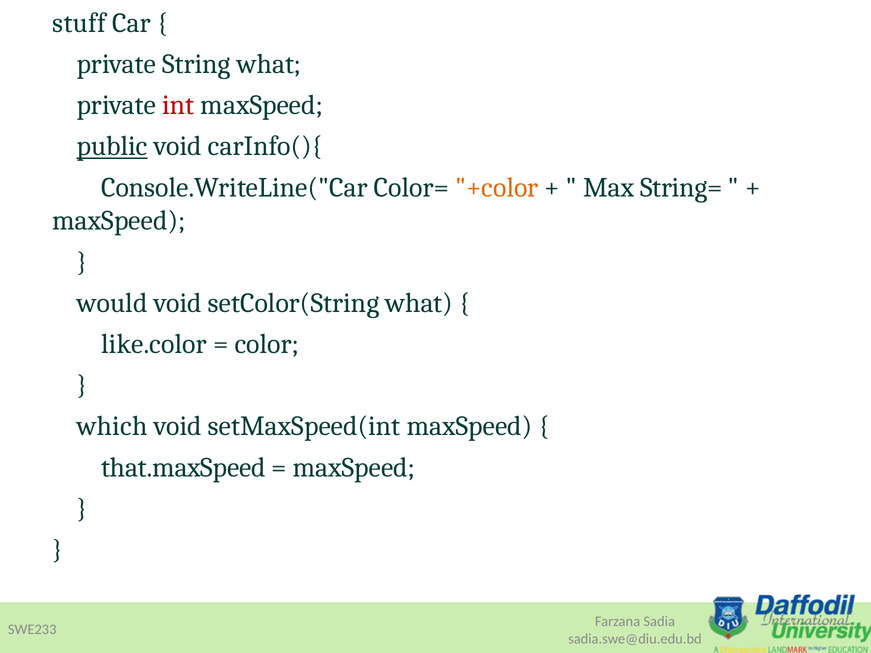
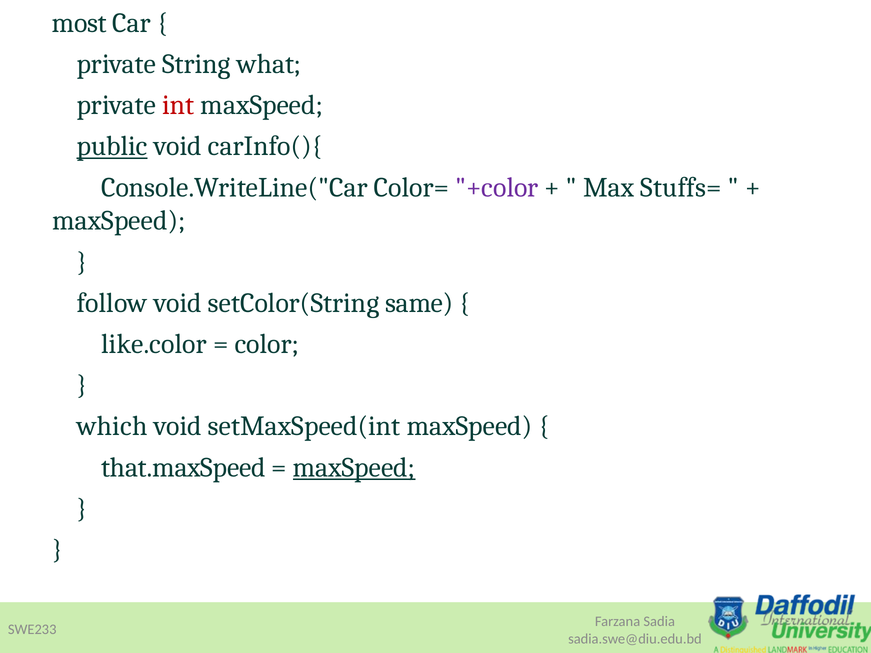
stuff: stuff -> most
+color colour: orange -> purple
String=: String= -> Stuffs=
would: would -> follow
setColor(String what: what -> same
maxSpeed at (354, 468) underline: none -> present
